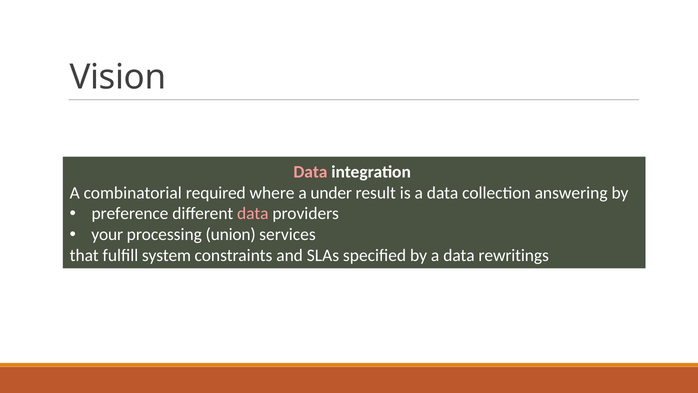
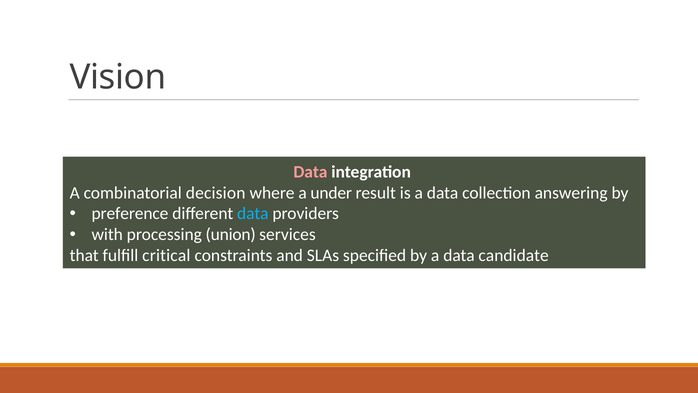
required: required -> decision
data at (253, 214) colour: pink -> light blue
your: your -> with
system: system -> critical
rewritings: rewritings -> candidate
